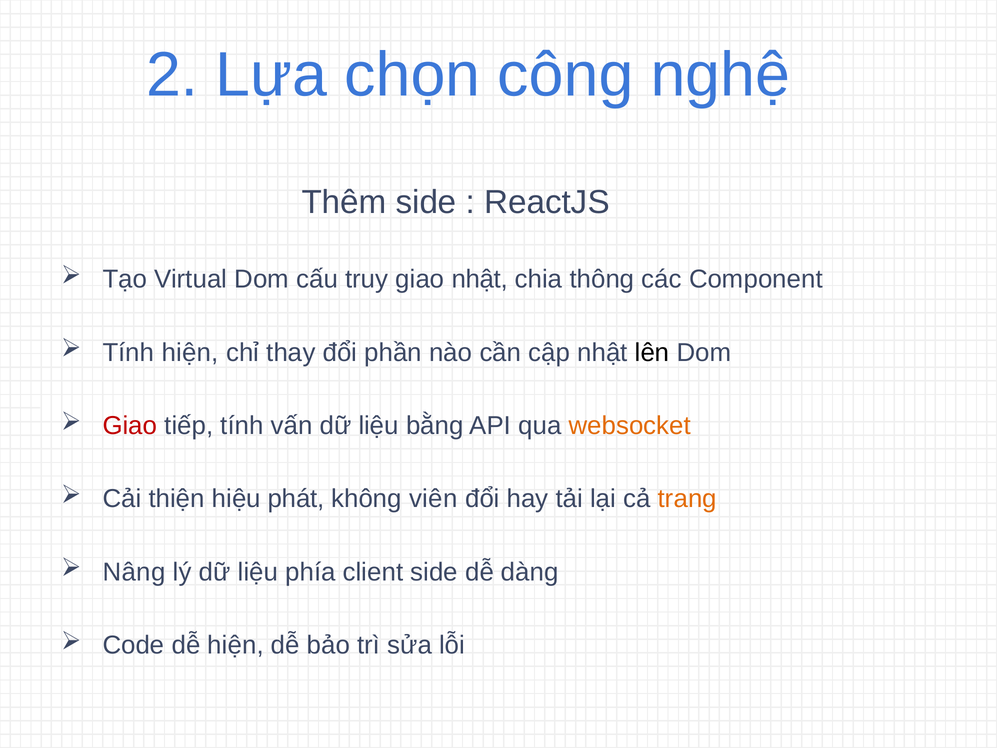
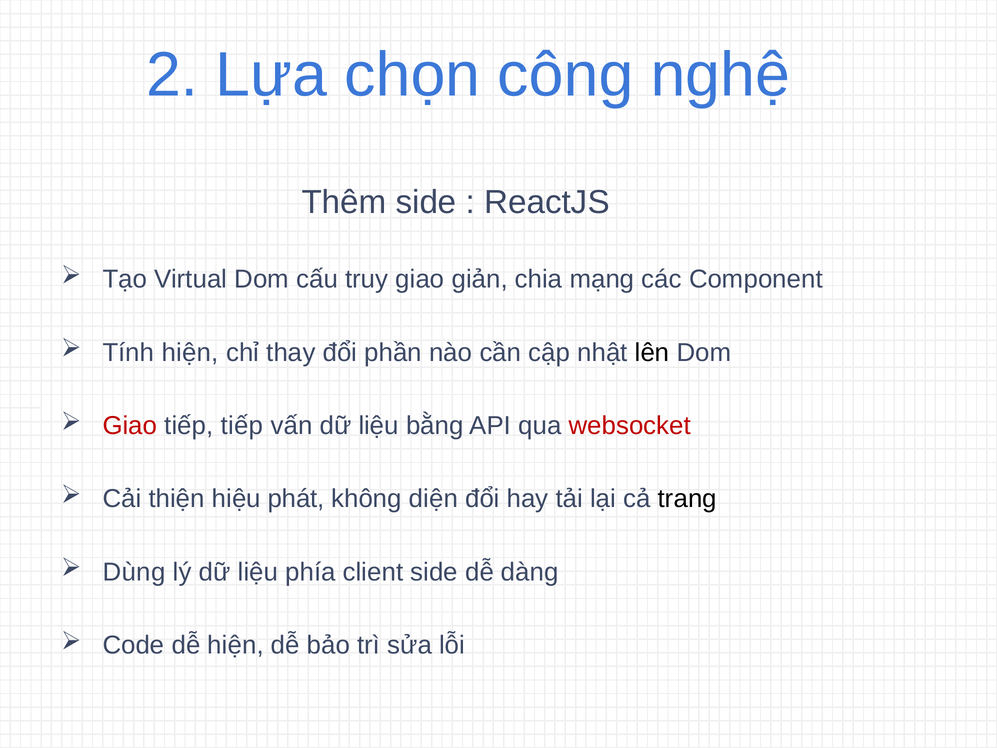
giao nhật: nhật -> giản
thông: thông -> mạng
tiếp tính: tính -> tiếp
websocket colour: orange -> red
viên: viên -> diện
trang colour: orange -> black
Nâng: Nâng -> Dùng
